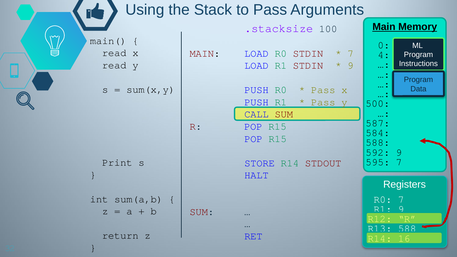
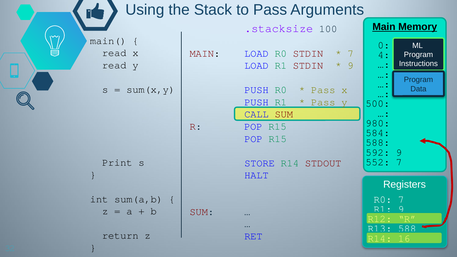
587: 587 -> 980
595: 595 -> 552
